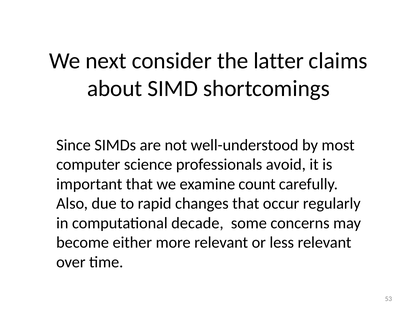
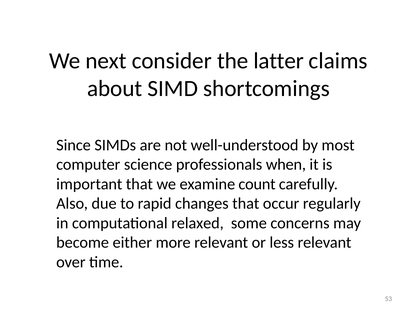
avoid: avoid -> when
decade: decade -> relaxed
